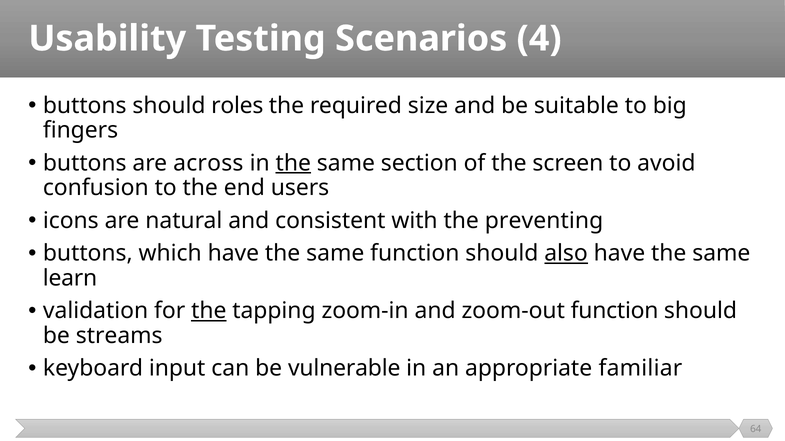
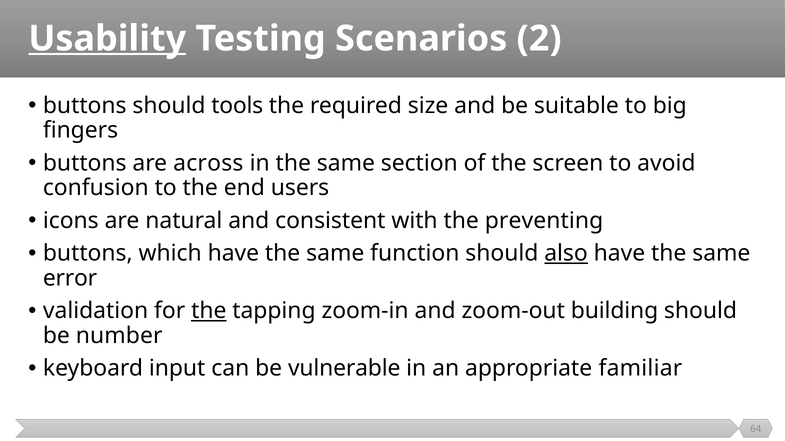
Usability underline: none -> present
4: 4 -> 2
roles: roles -> tools
the at (293, 163) underline: present -> none
learn: learn -> error
zoom-out function: function -> building
streams: streams -> number
